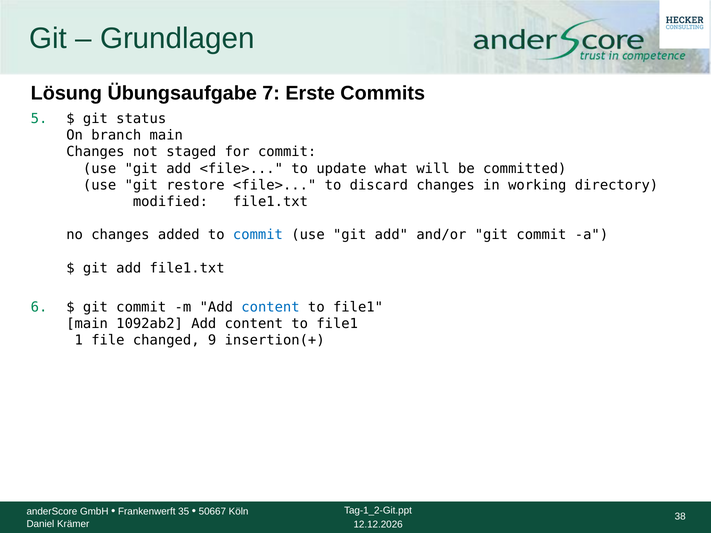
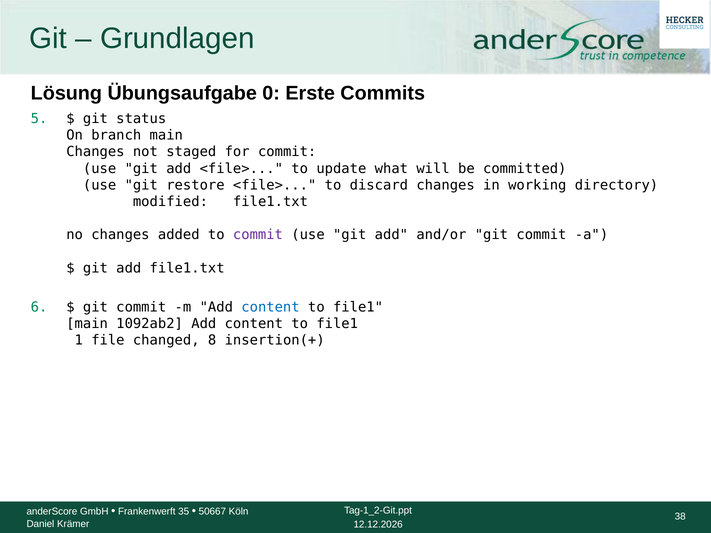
7: 7 -> 0
commit at (258, 235) colour: blue -> purple
9: 9 -> 8
